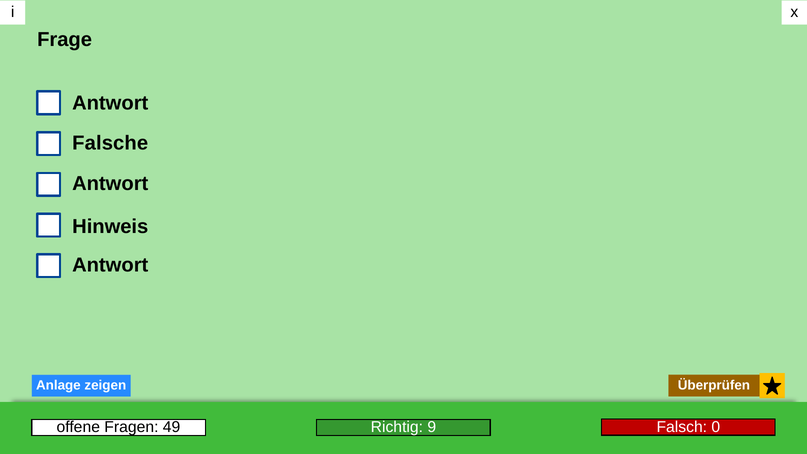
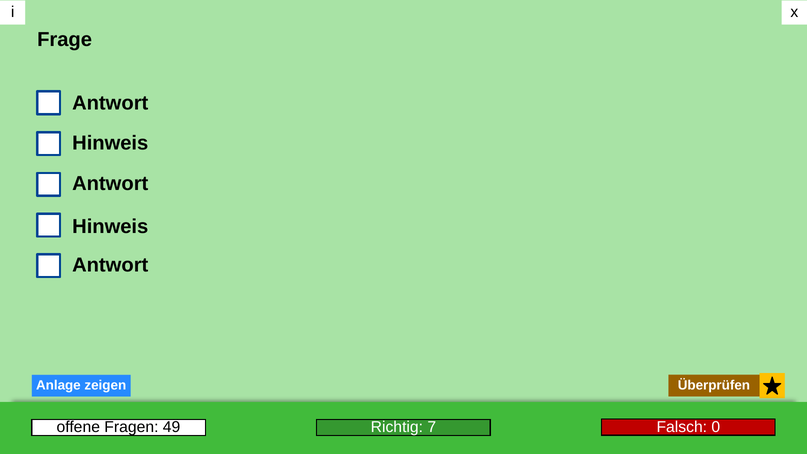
Falsche at (110, 143): Falsche -> Hinweis
9: 9 -> 7
